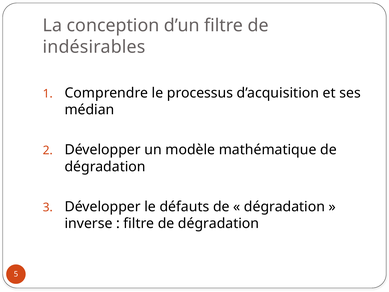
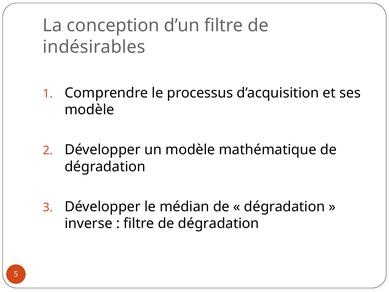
médian at (89, 110): médian -> modèle
défauts: défauts -> médian
